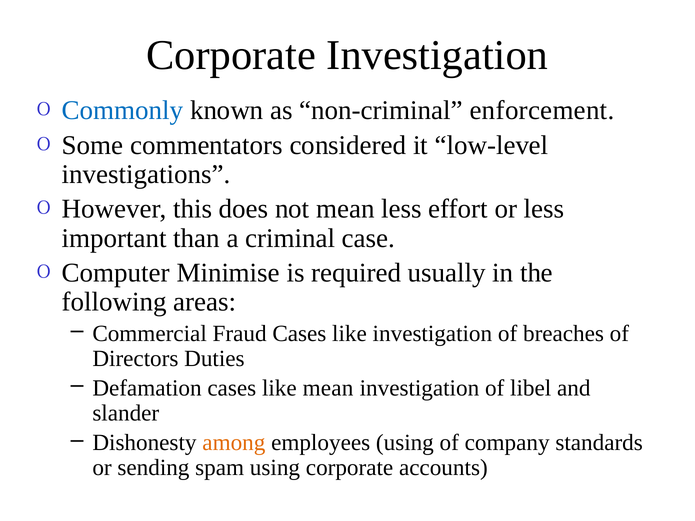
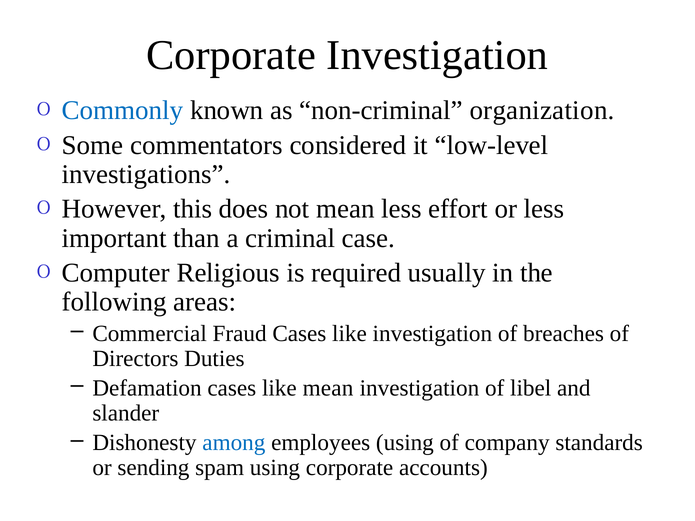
enforcement: enforcement -> organization
Minimise: Minimise -> Religious
among colour: orange -> blue
